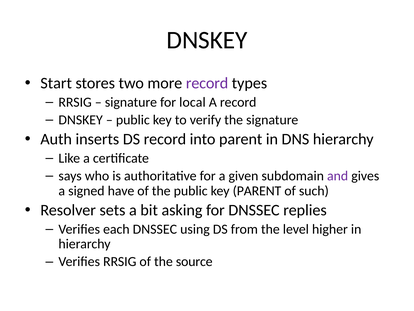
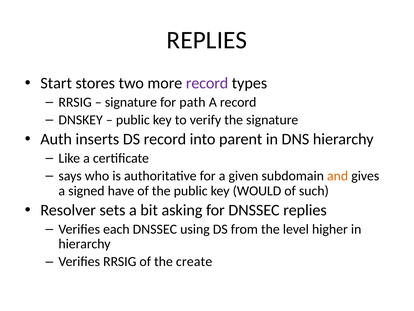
DNSKEY at (207, 40): DNSKEY -> REPLIES
local: local -> path
and colour: purple -> orange
key PARENT: PARENT -> WOULD
source: source -> create
